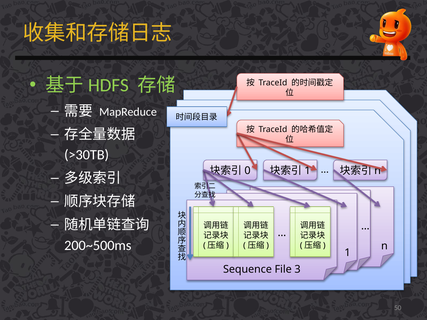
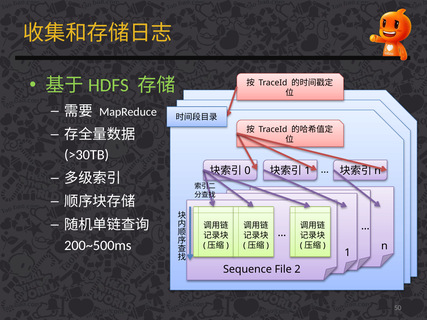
3: 3 -> 2
